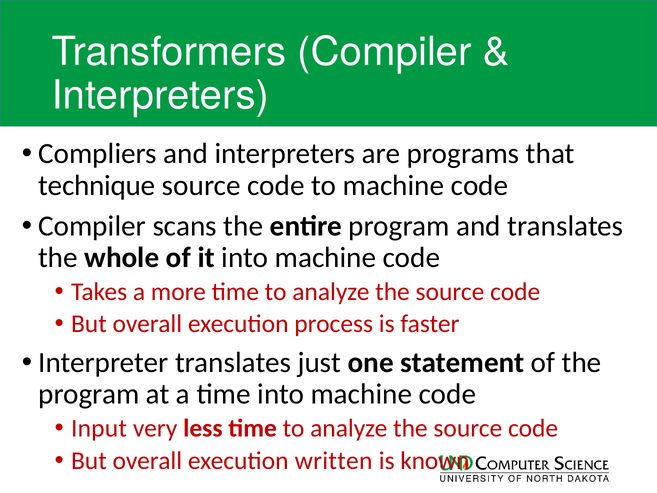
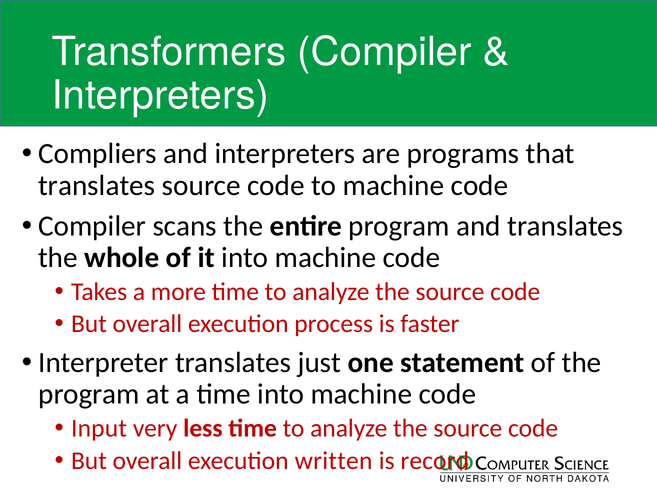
technique at (97, 185): technique -> translates
known: known -> record
